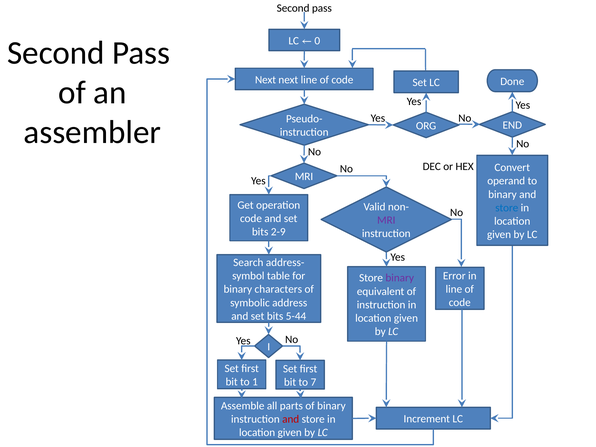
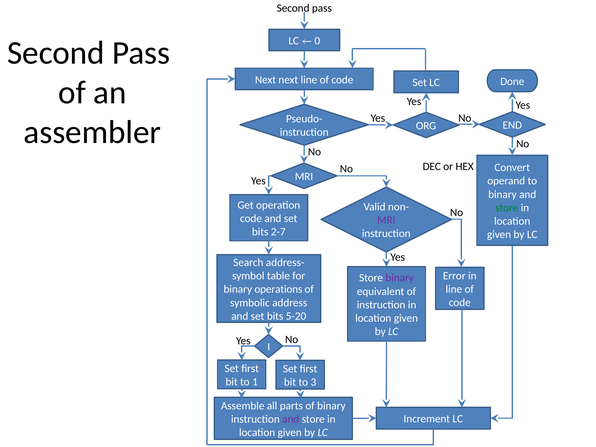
store at (507, 208) colour: blue -> green
2-9: 2-9 -> 2-7
characters: characters -> operations
5-44: 5-44 -> 5-20
7: 7 -> 3
and at (291, 419) colour: red -> purple
